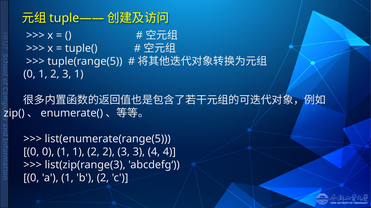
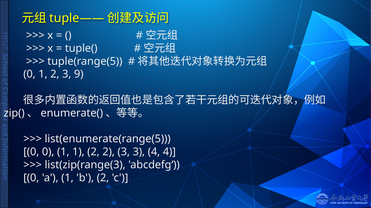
3 1: 1 -> 9
